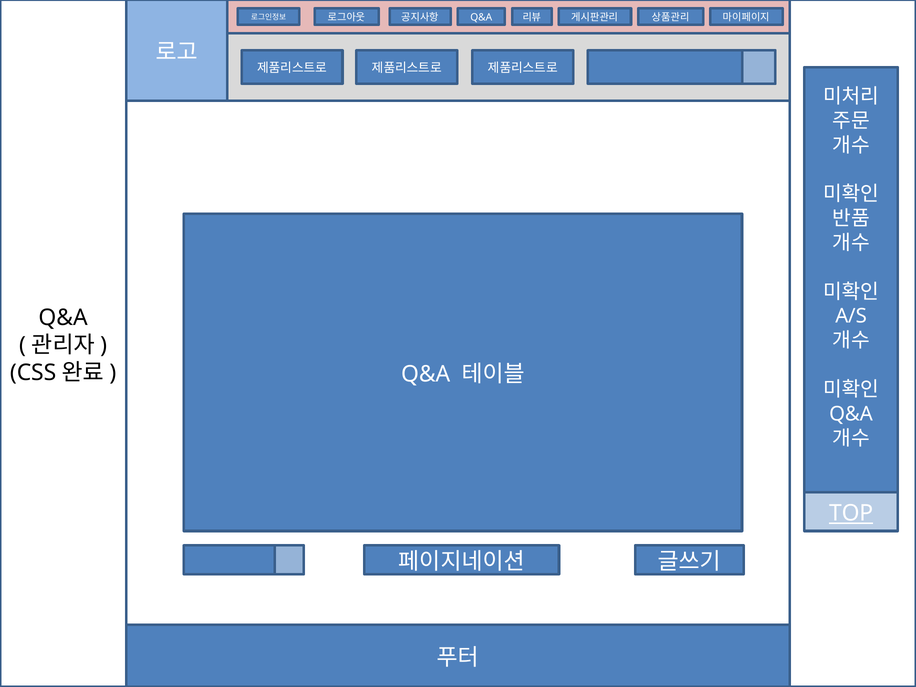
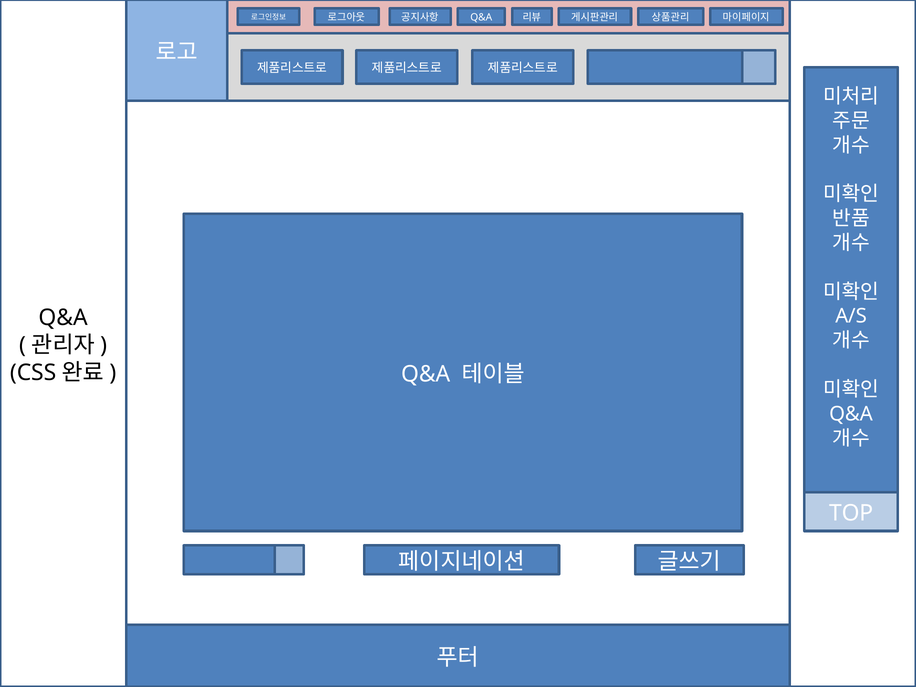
TOP underline: present -> none
